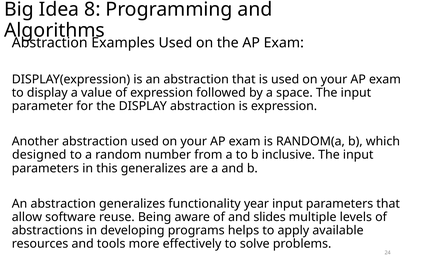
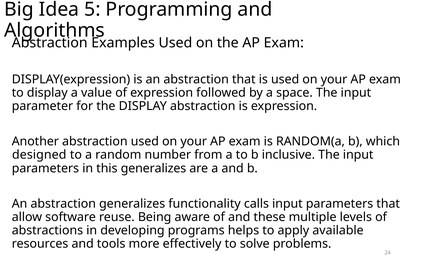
8: 8 -> 5
year: year -> calls
slides: slides -> these
